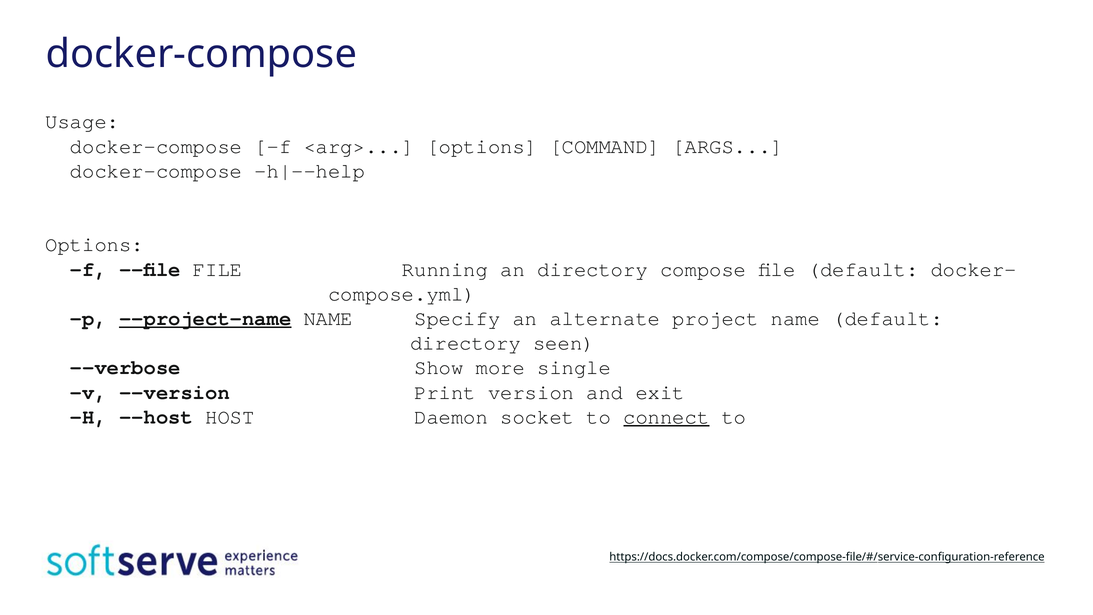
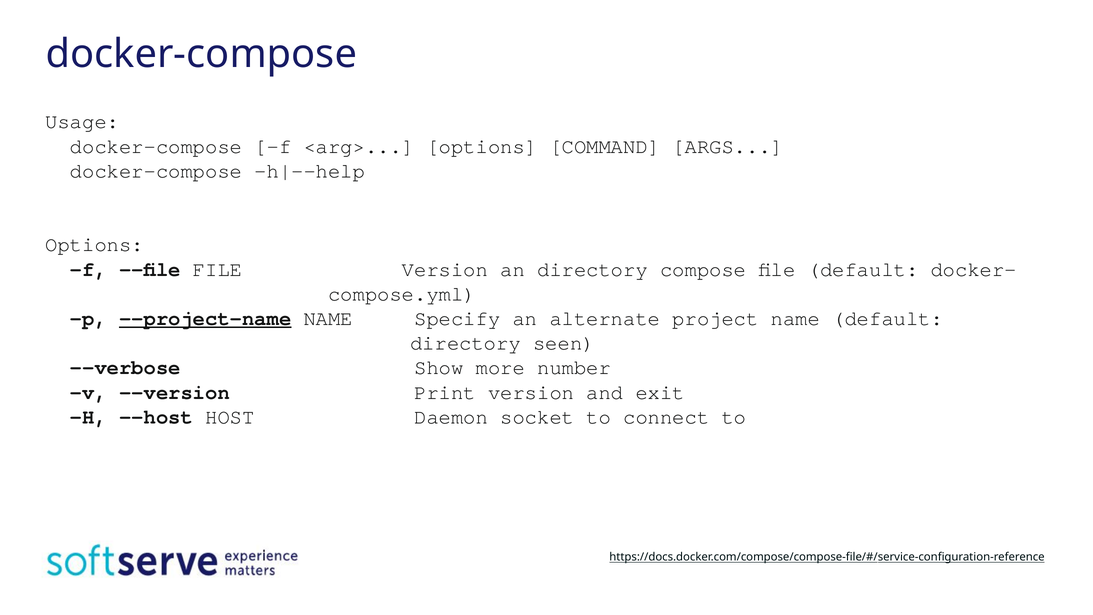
FILE Running: Running -> Version
single: single -> number
connect underline: present -> none
